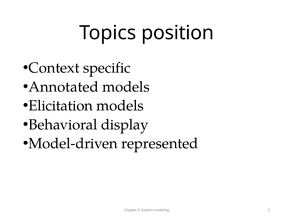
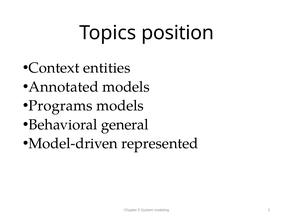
specific: specific -> entities
Elicitation: Elicitation -> Programs
display: display -> general
